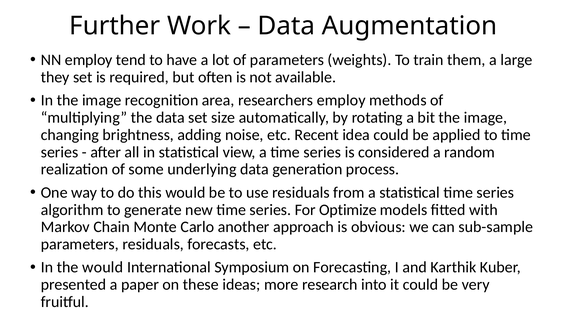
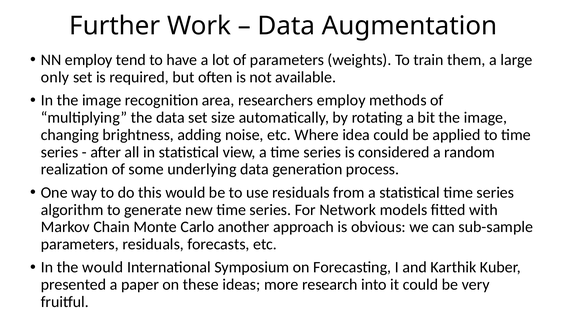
they: they -> only
Recent: Recent -> Where
Optimize: Optimize -> Network
